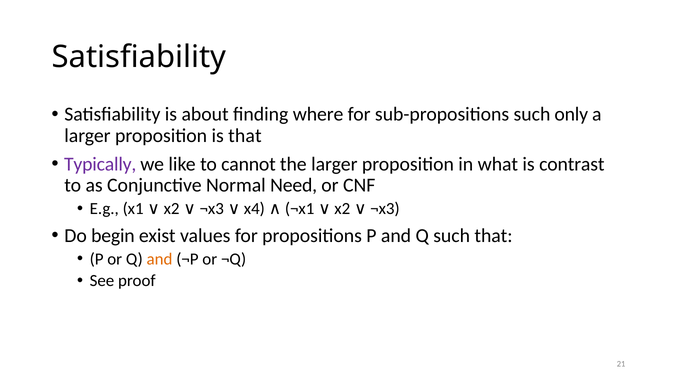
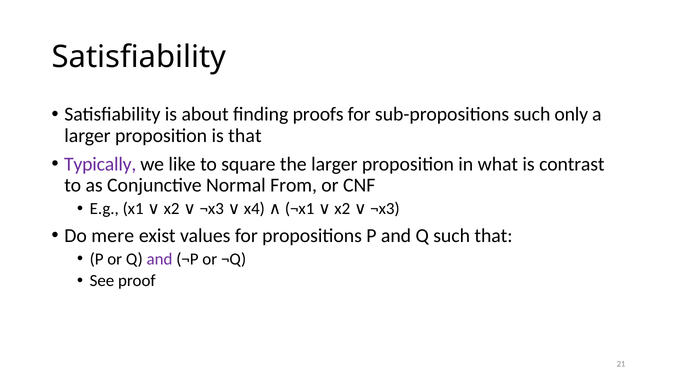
where: where -> proofs
cannot: cannot -> square
Need: Need -> From
begin: begin -> mere
and at (159, 259) colour: orange -> purple
